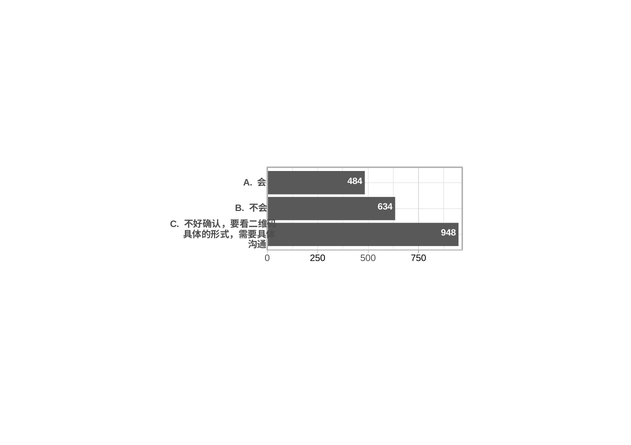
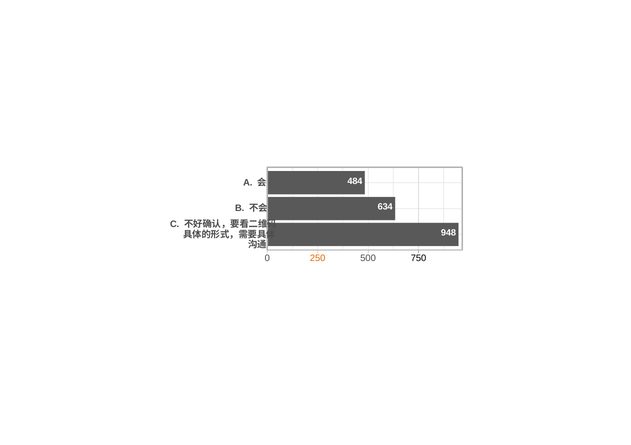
250 colour: black -> orange
